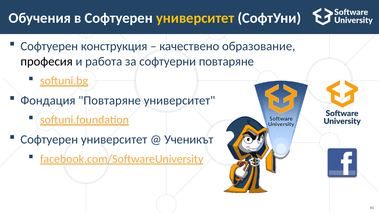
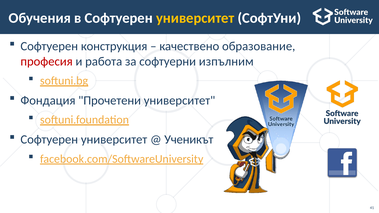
професия colour: black -> red
софтуерни повтаряне: повтаряне -> изпълним
Фондация Повтаряне: Повтаряне -> Прочетени
